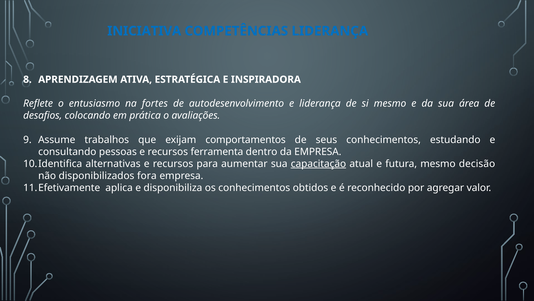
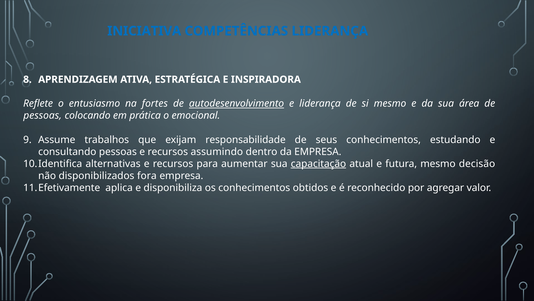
autodesenvolvimento underline: none -> present
desafios at (43, 115): desafios -> pessoas
avaliações: avaliações -> emocional
comportamentos: comportamentos -> responsabilidade
ferramenta: ferramenta -> assumindo
